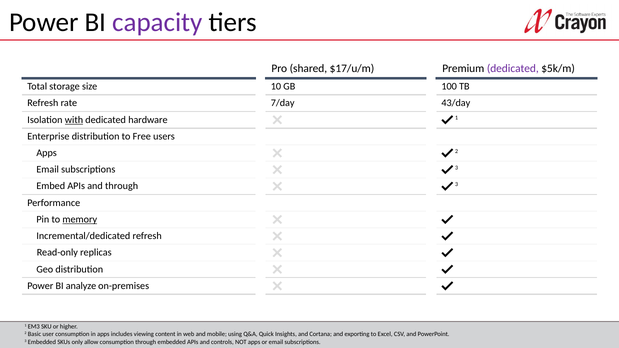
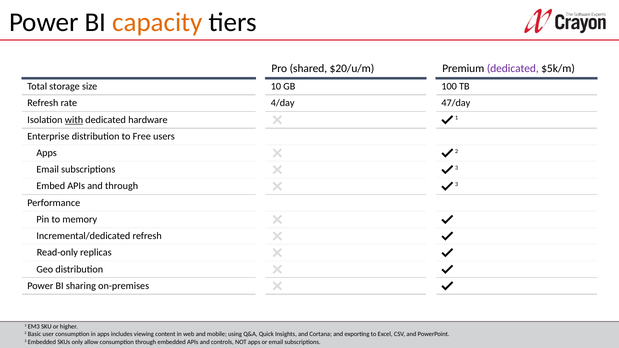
capacity colour: purple -> orange
$17/u/m: $17/u/m -> $20/u/m
7/day: 7/day -> 4/day
43/day: 43/day -> 47/day
memory underline: present -> none
analyze: analyze -> sharing
